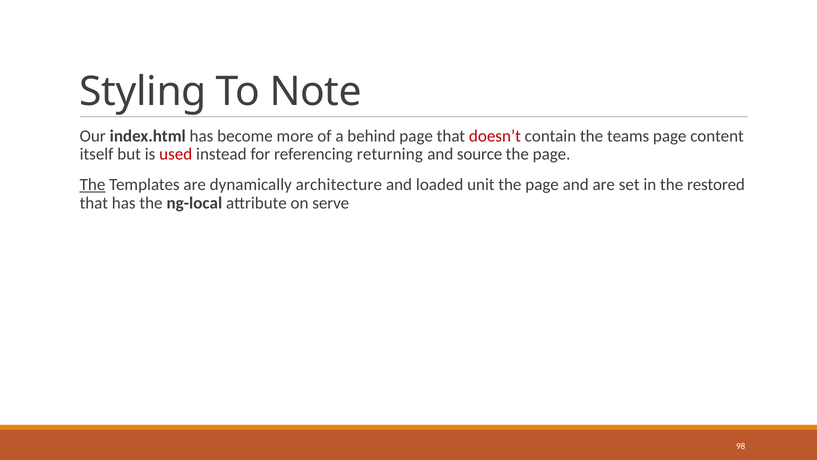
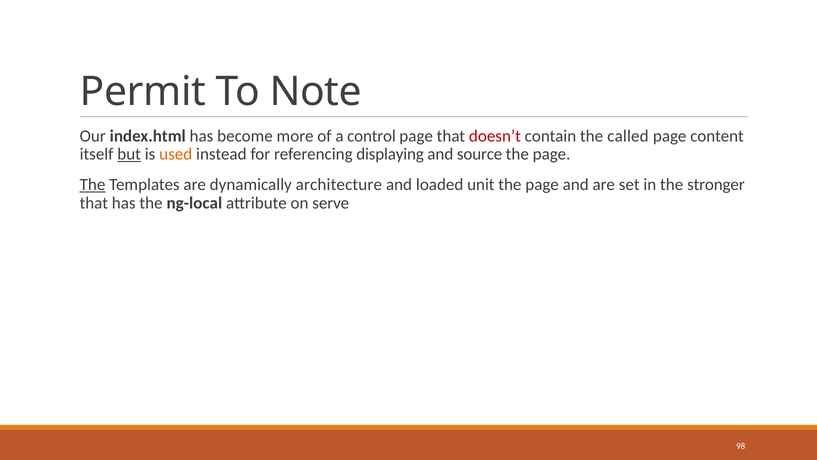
Styling: Styling -> Permit
behind: behind -> control
teams: teams -> called
but underline: none -> present
used colour: red -> orange
returning: returning -> displaying
restored: restored -> stronger
